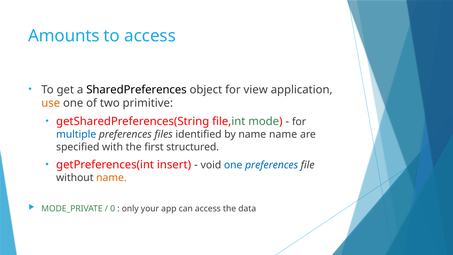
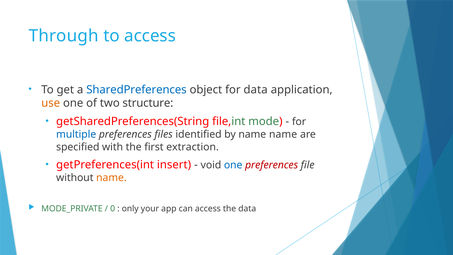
Amounts: Amounts -> Through
SharedPreferences colour: black -> blue
for view: view -> data
primitive: primitive -> structure
structured: structured -> extraction
preferences at (272, 165) colour: blue -> red
